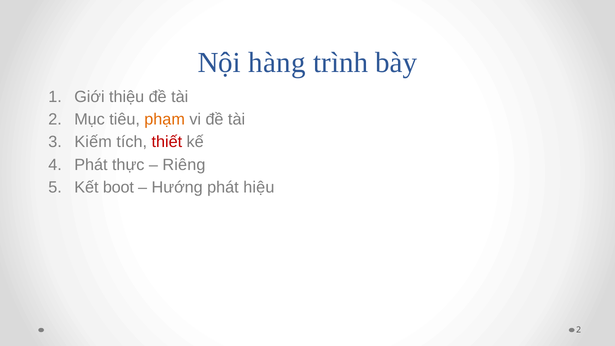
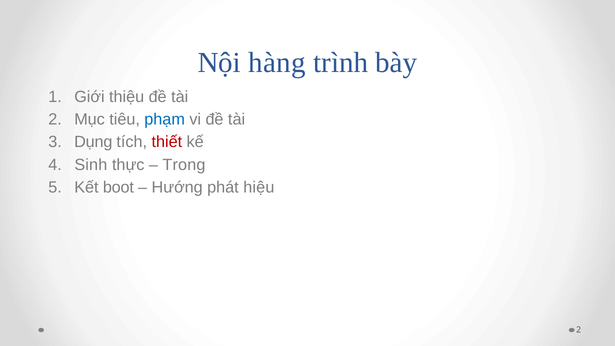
phạm colour: orange -> blue
Kiếm: Kiếm -> Dụng
Phát at (91, 165): Phát -> Sinh
Riêng: Riêng -> Trong
